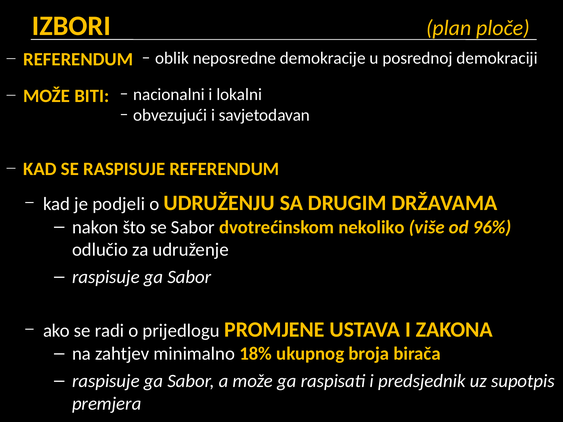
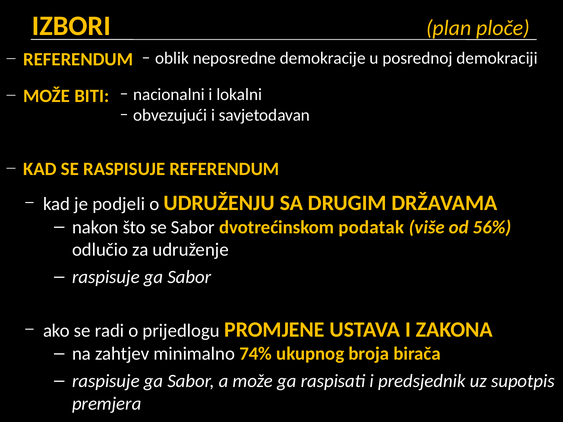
nekoliko: nekoliko -> podatak
96%: 96% -> 56%
18%: 18% -> 74%
